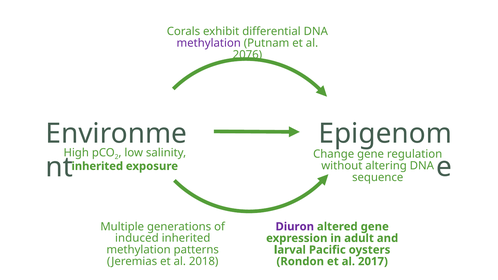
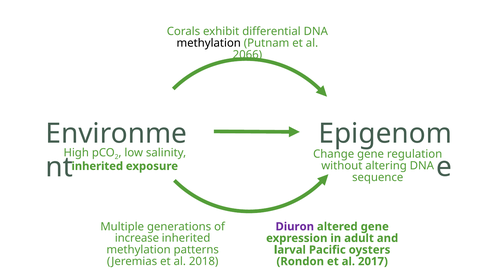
methylation at (209, 43) colour: purple -> black
2076: 2076 -> 2066
induced: induced -> increase
